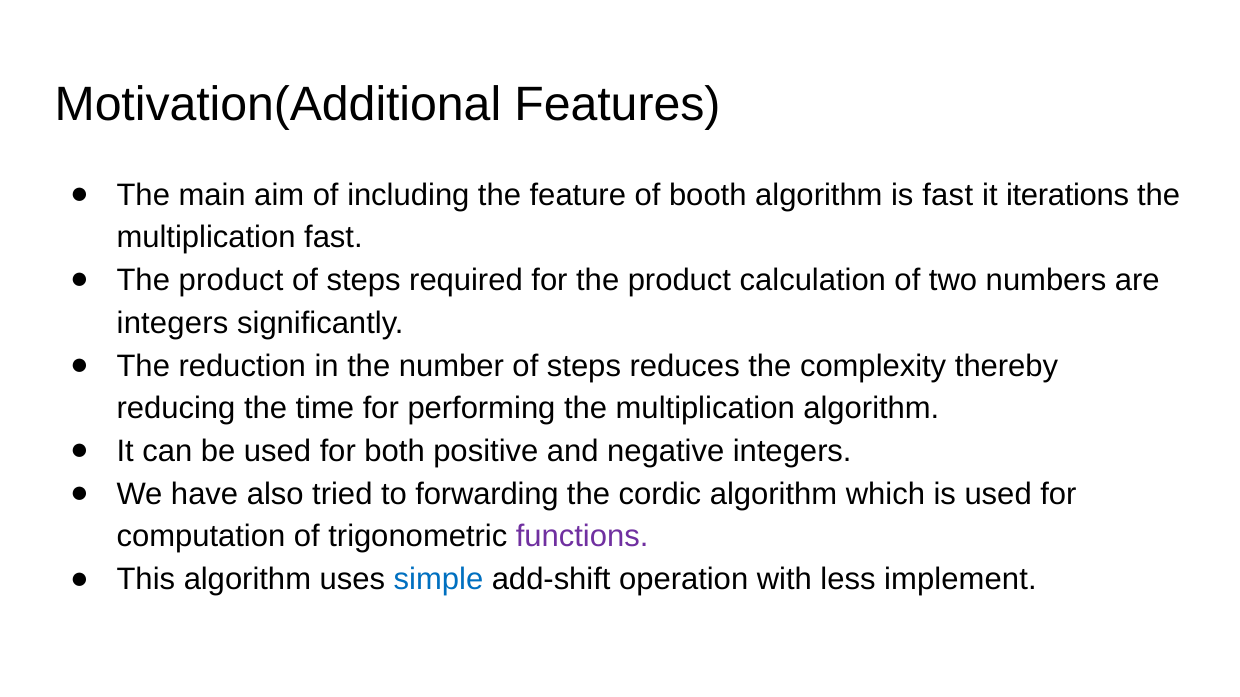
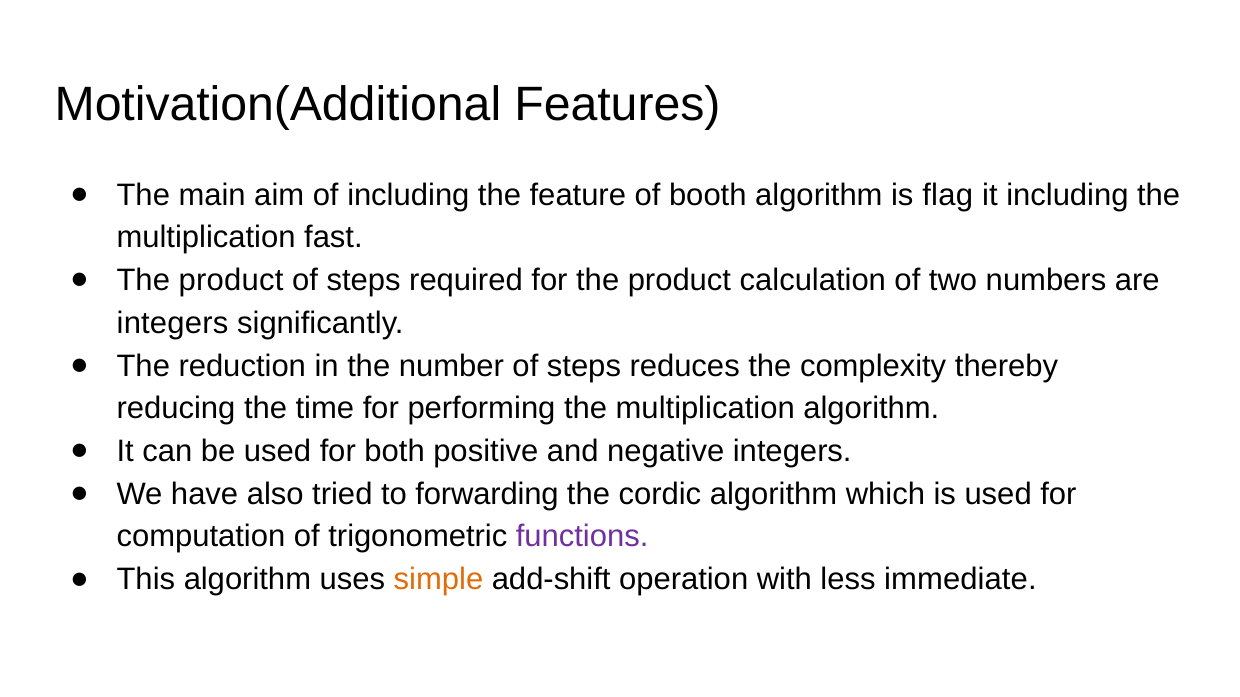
is fast: fast -> flag
it iterations: iterations -> including
simple colour: blue -> orange
implement: implement -> immediate
